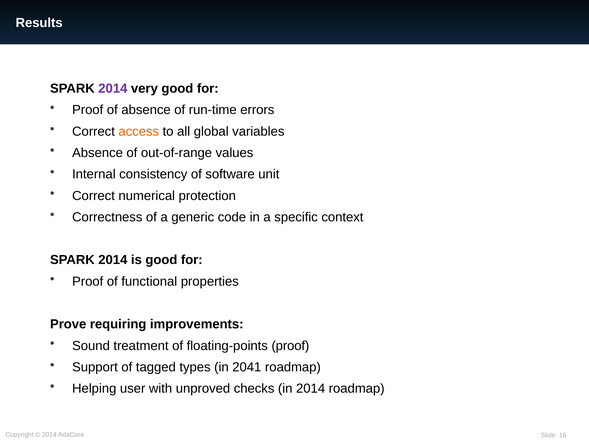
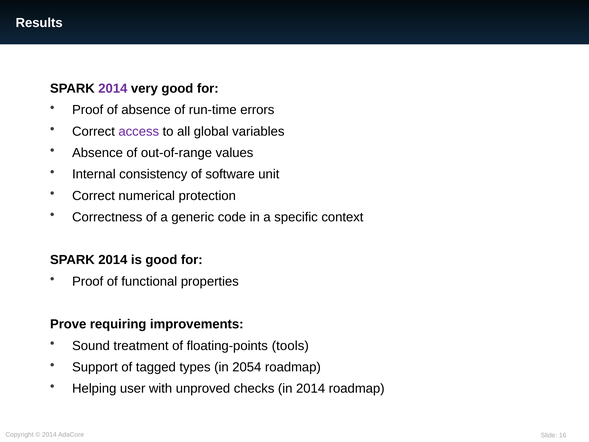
access colour: orange -> purple
floating-points proof: proof -> tools
2041: 2041 -> 2054
